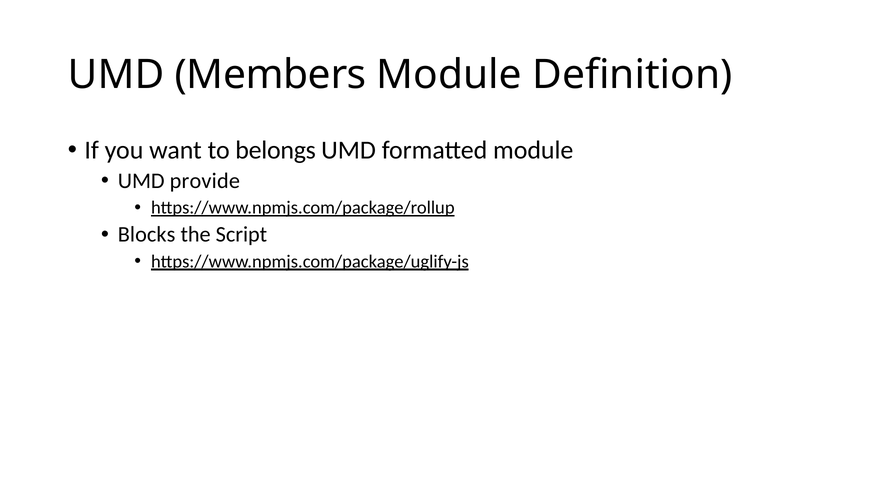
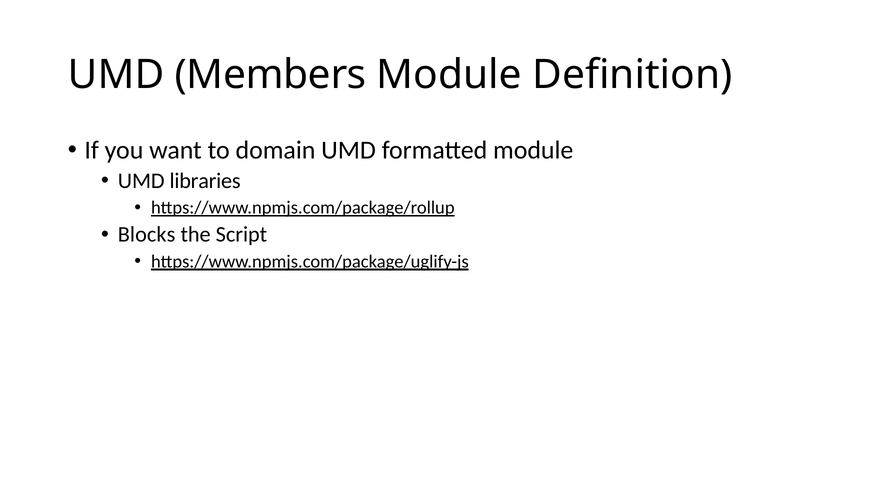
belongs: belongs -> domain
provide: provide -> libraries
